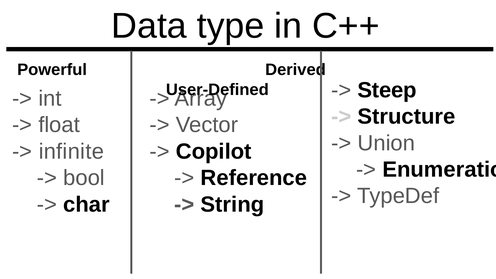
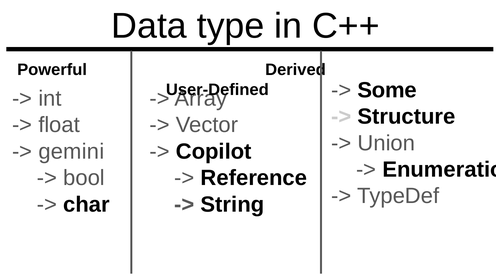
Steep: Steep -> Some
infinite: infinite -> gemini
